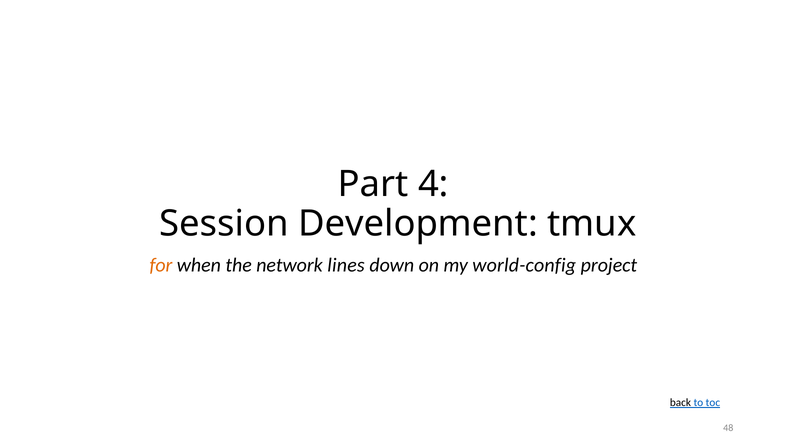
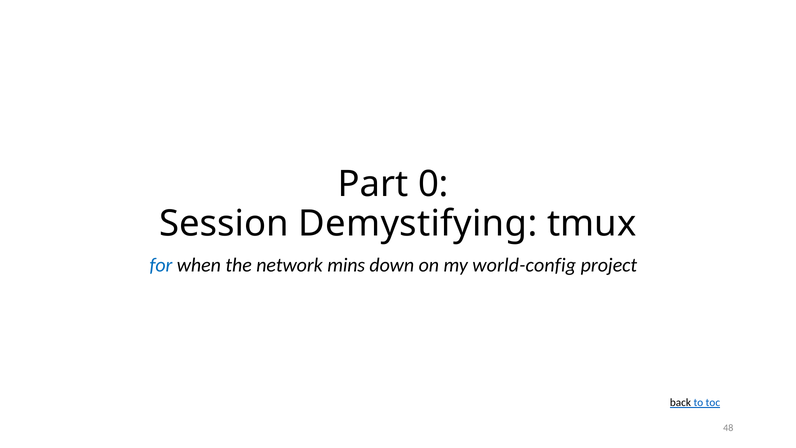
4: 4 -> 0
Development: Development -> Demystifying
for colour: orange -> blue
lines: lines -> mins
